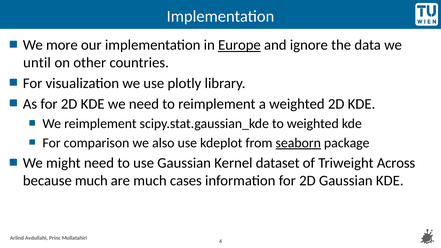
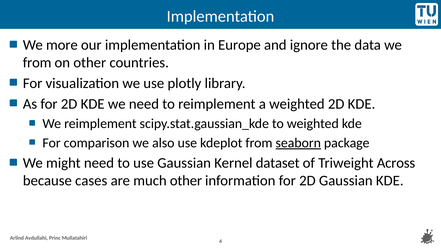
Europe underline: present -> none
until at (37, 63): until -> from
because much: much -> cases
much cases: cases -> other
